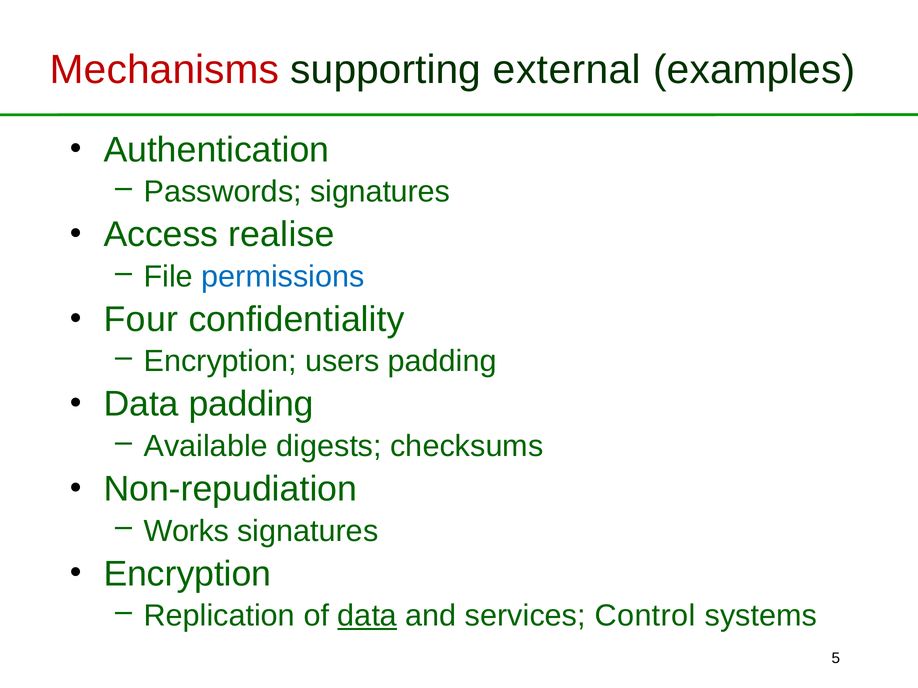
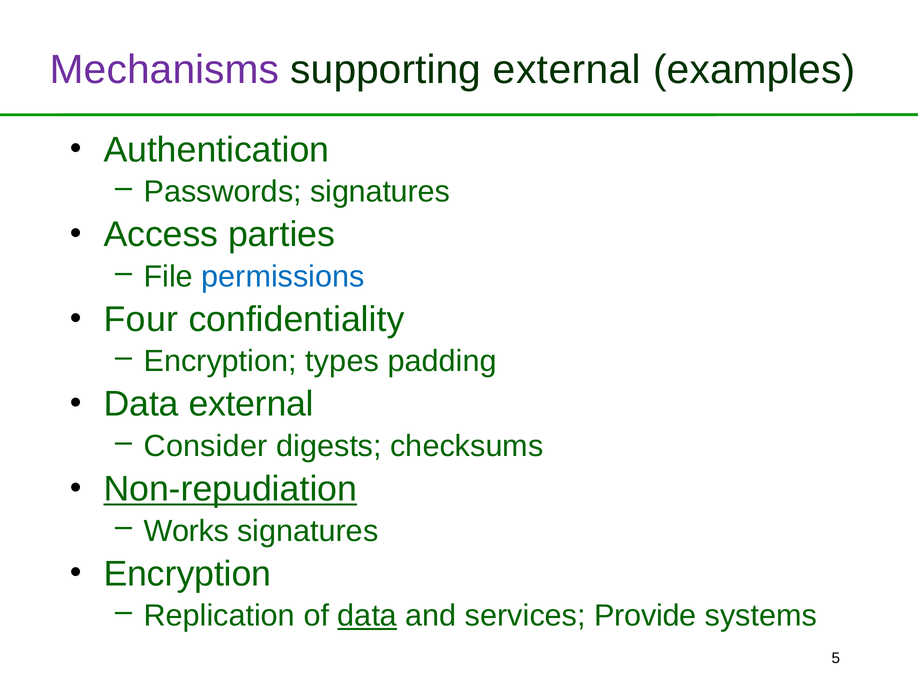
Mechanisms colour: red -> purple
realise: realise -> parties
users: users -> types
Data padding: padding -> external
Available: Available -> Consider
Non-repudiation underline: none -> present
Control: Control -> Provide
